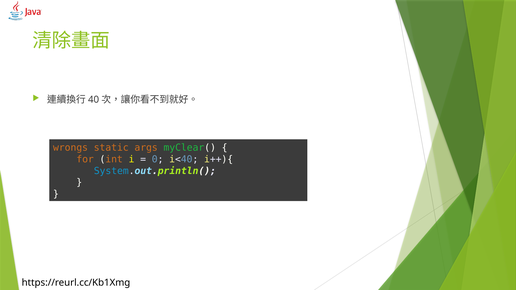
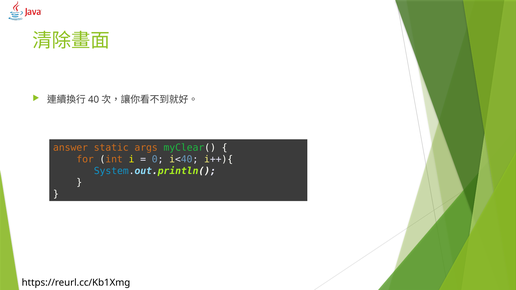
wrongs: wrongs -> answer
